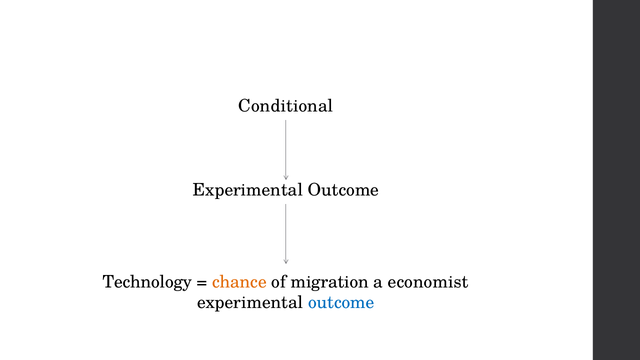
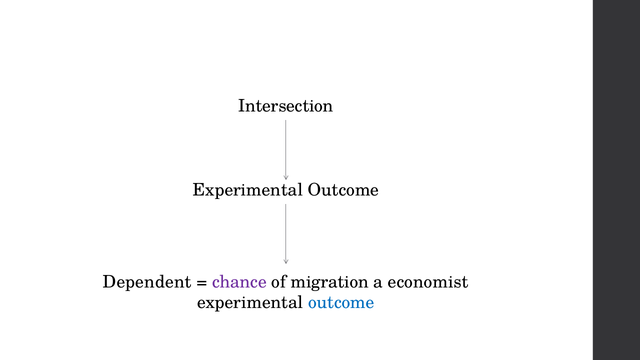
Conditional: Conditional -> Intersection
Technology: Technology -> Dependent
chance colour: orange -> purple
